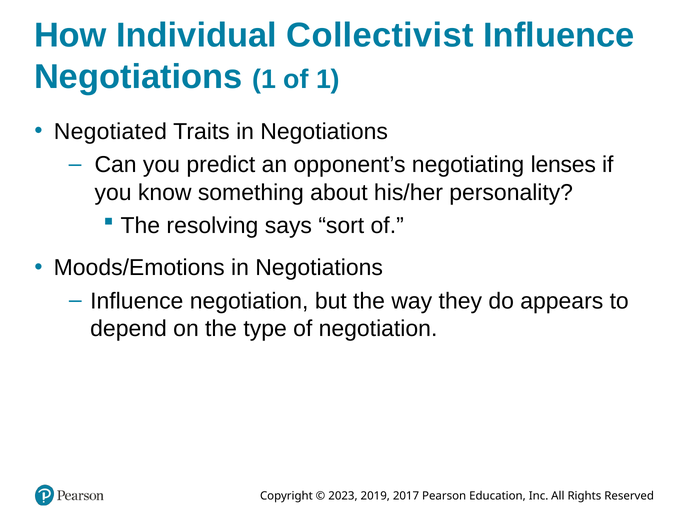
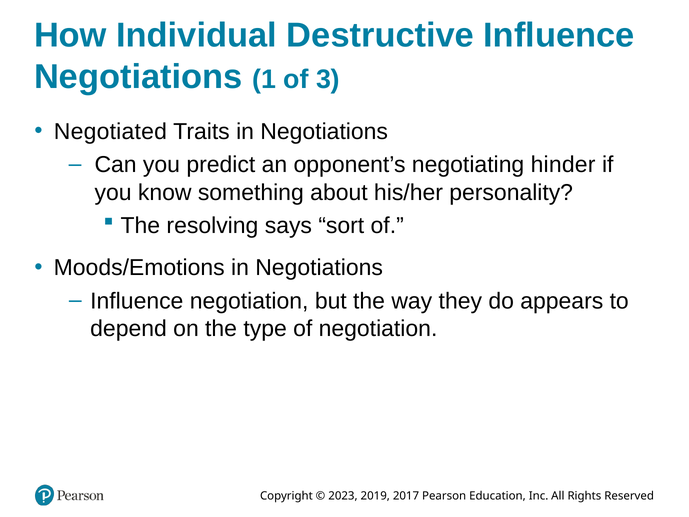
Collectivist: Collectivist -> Destructive
of 1: 1 -> 3
lenses: lenses -> hinder
